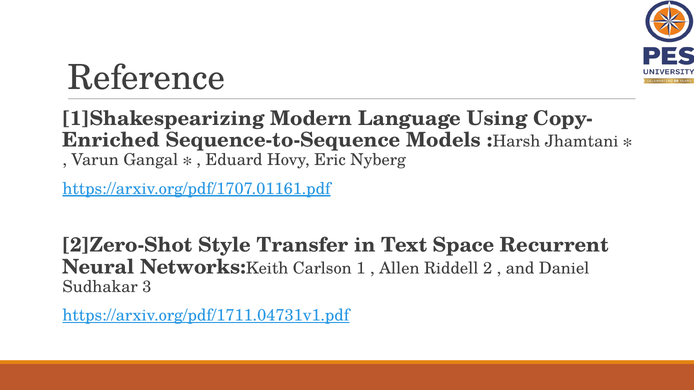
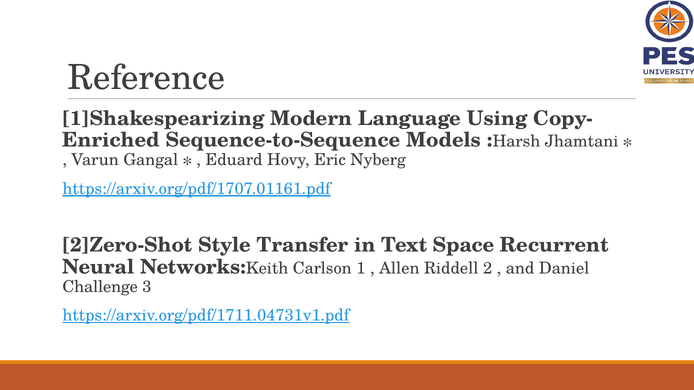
Sudhakar: Sudhakar -> Challenge
